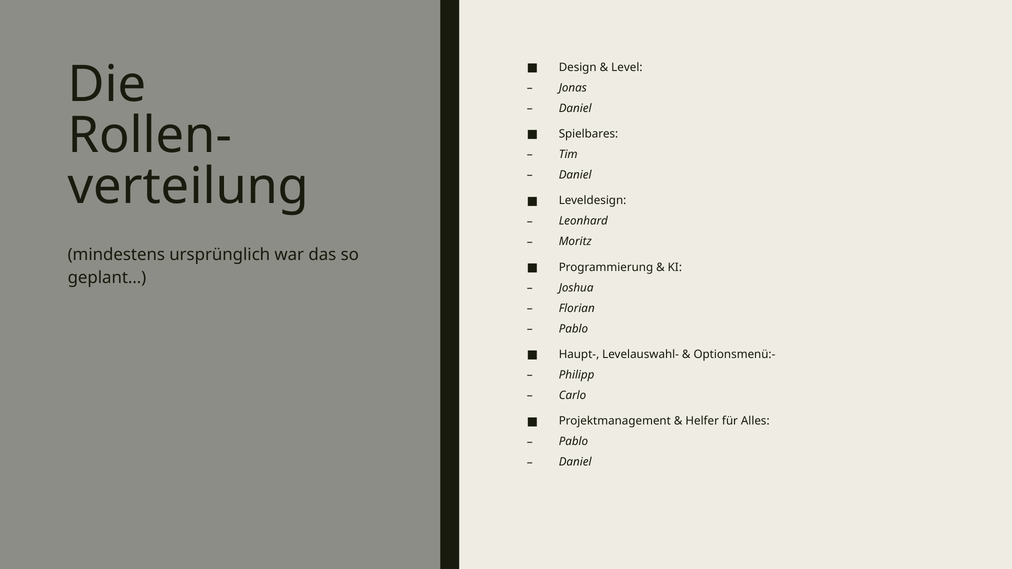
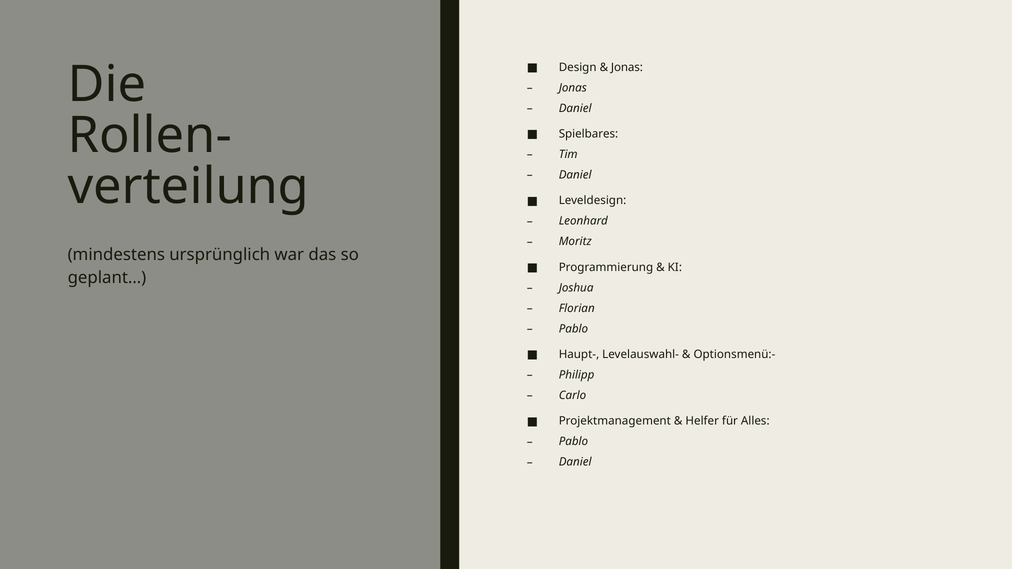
Level at (627, 67): Level -> Jonas
